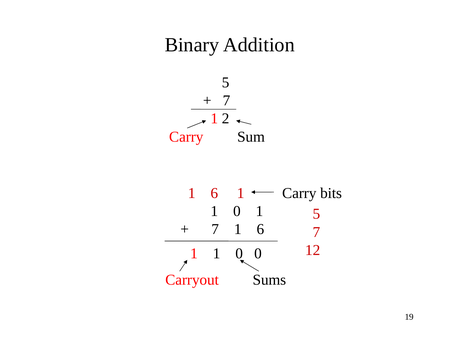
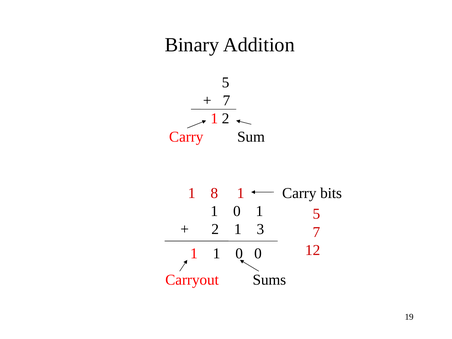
6 at (214, 193): 6 -> 8
7 at (215, 229): 7 -> 2
6 at (260, 229): 6 -> 3
